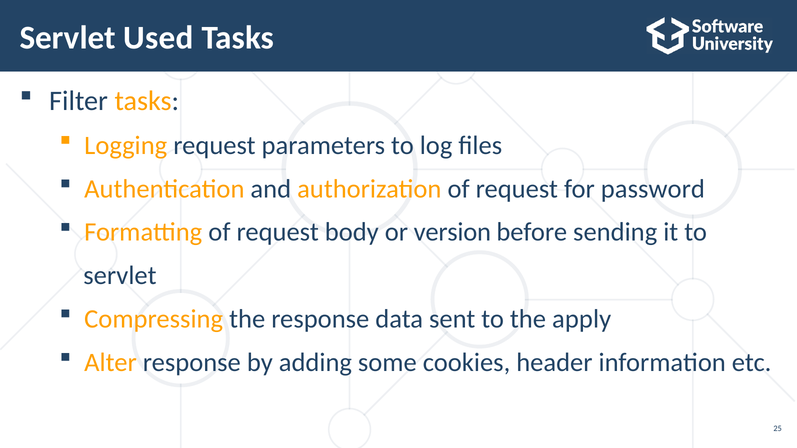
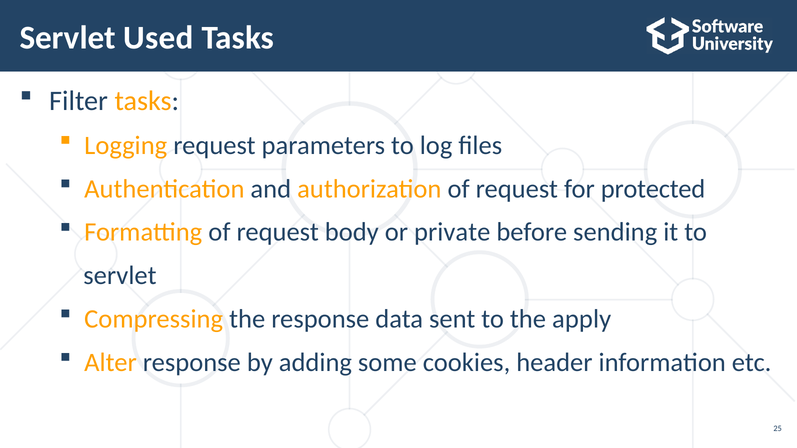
password: password -> protected
version: version -> private
